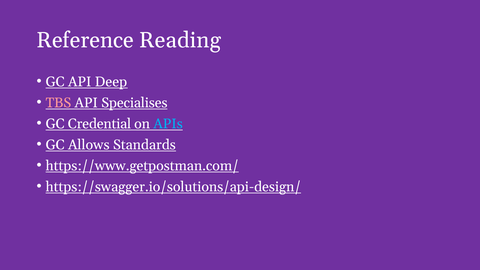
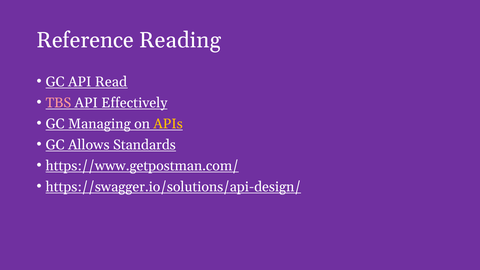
Deep: Deep -> Read
Specialises: Specialises -> Effectively
Credential: Credential -> Managing
APIs colour: light blue -> yellow
